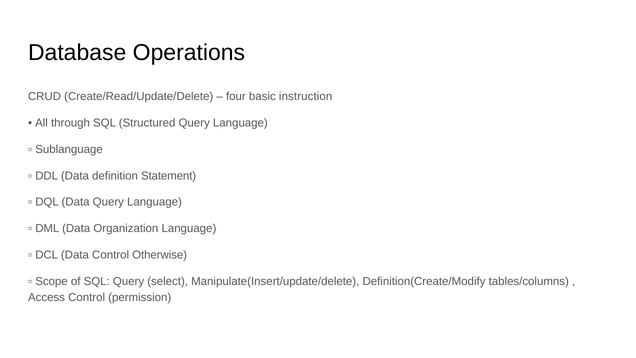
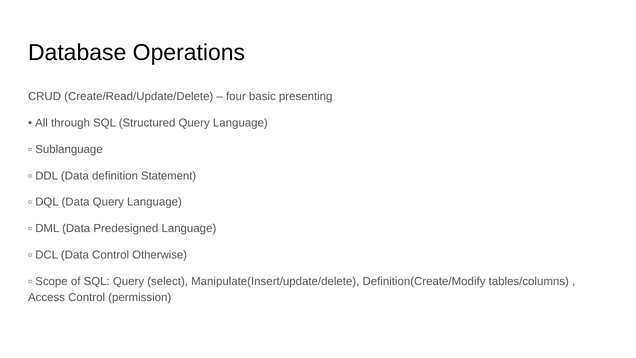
instruction: instruction -> presenting
Organization: Organization -> Predesigned
